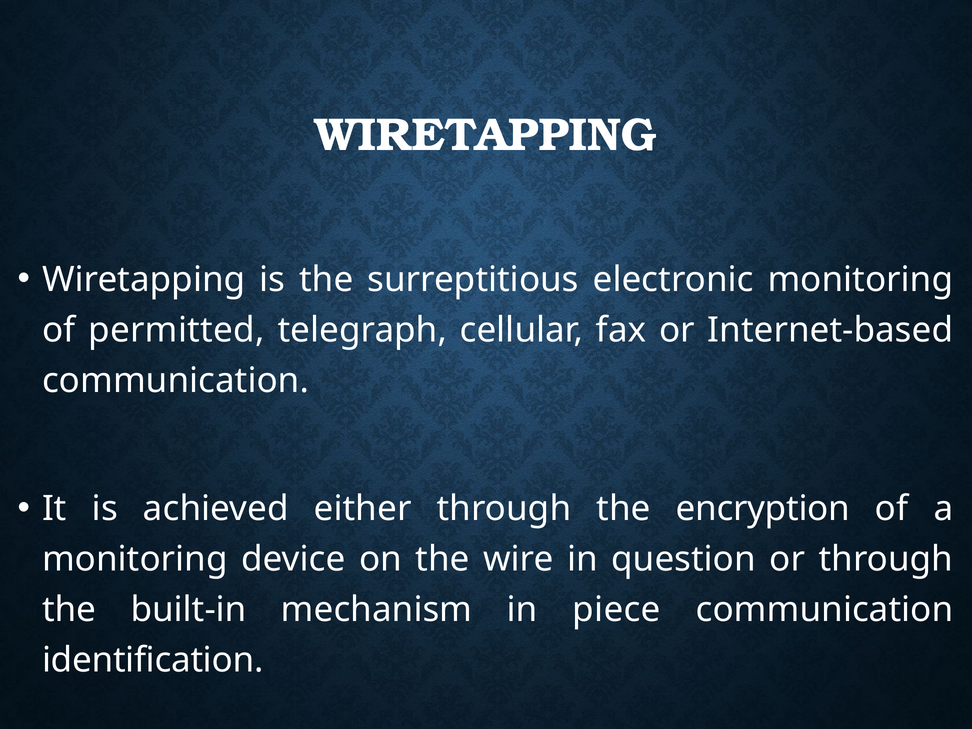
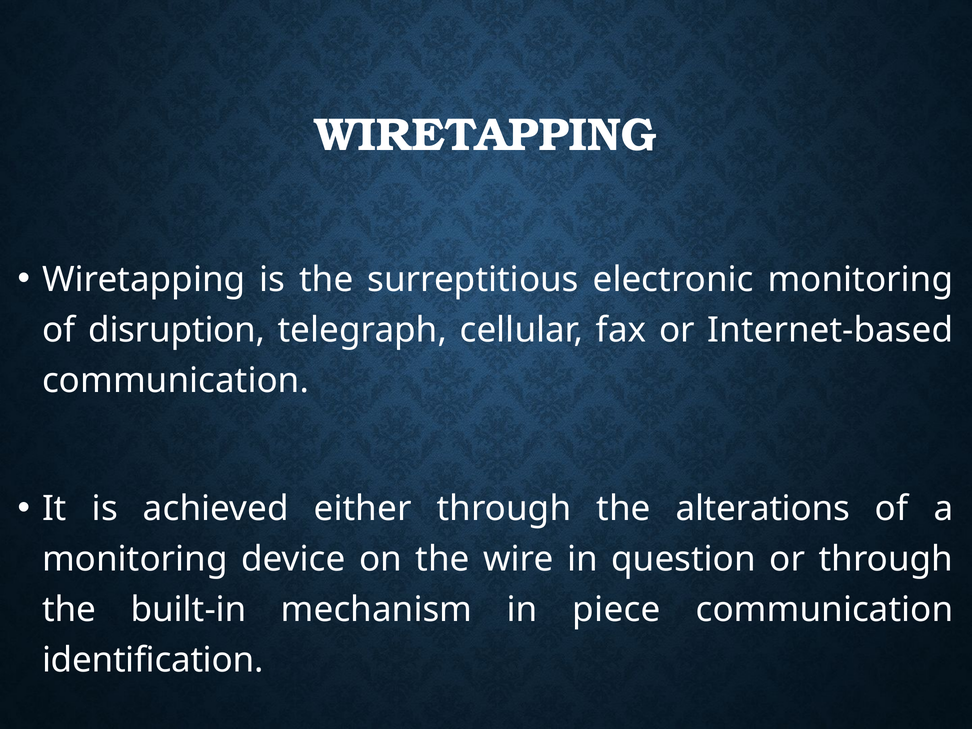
permitted: permitted -> disruption
encryption: encryption -> alterations
